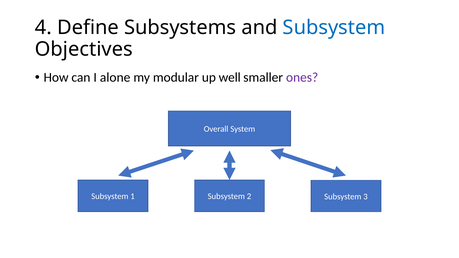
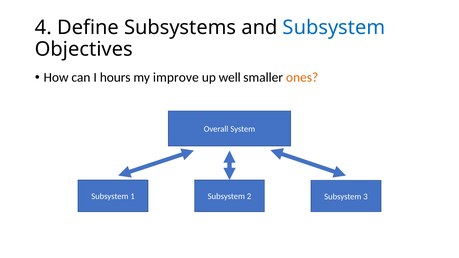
alone: alone -> hours
modular: modular -> improve
ones colour: purple -> orange
